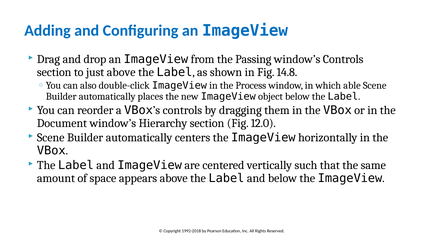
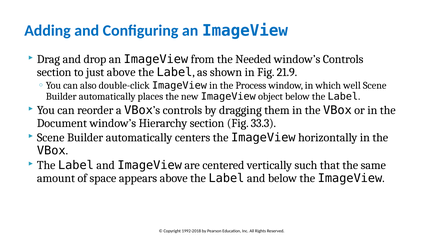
Passing: Passing -> Needed
14.8: 14.8 -> 21.9
able: able -> well
12.0: 12.0 -> 33.3
